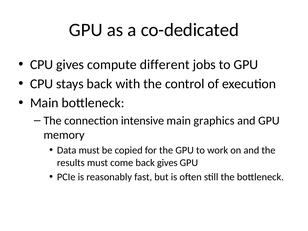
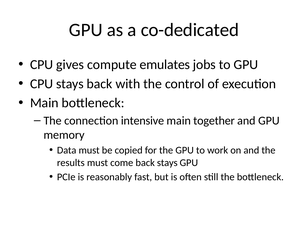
different: different -> emulates
graphics: graphics -> together
back gives: gives -> stays
